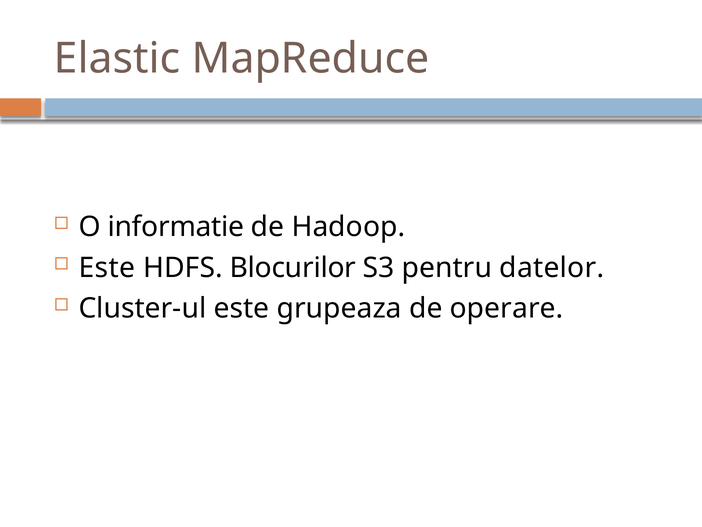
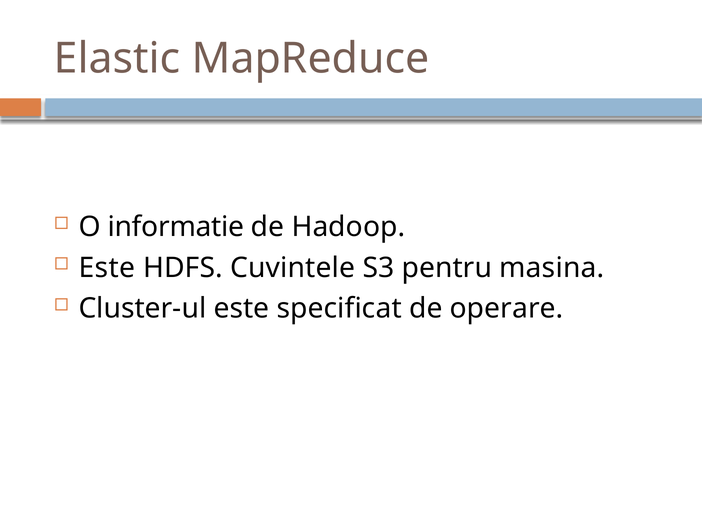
Blocurilor: Blocurilor -> Cuvintele
datelor: datelor -> masina
grupeaza: grupeaza -> specificat
